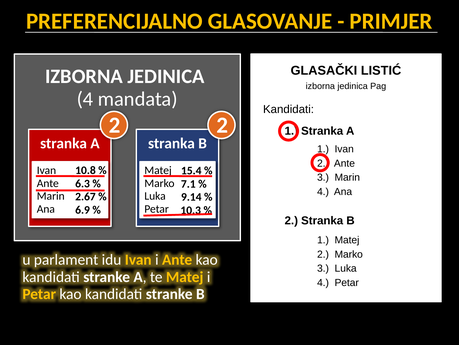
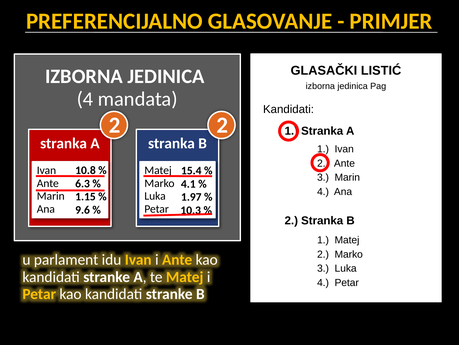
7.1: 7.1 -> 4.1
2.67: 2.67 -> 1.15
9.14: 9.14 -> 1.97
6.9: 6.9 -> 9.6
